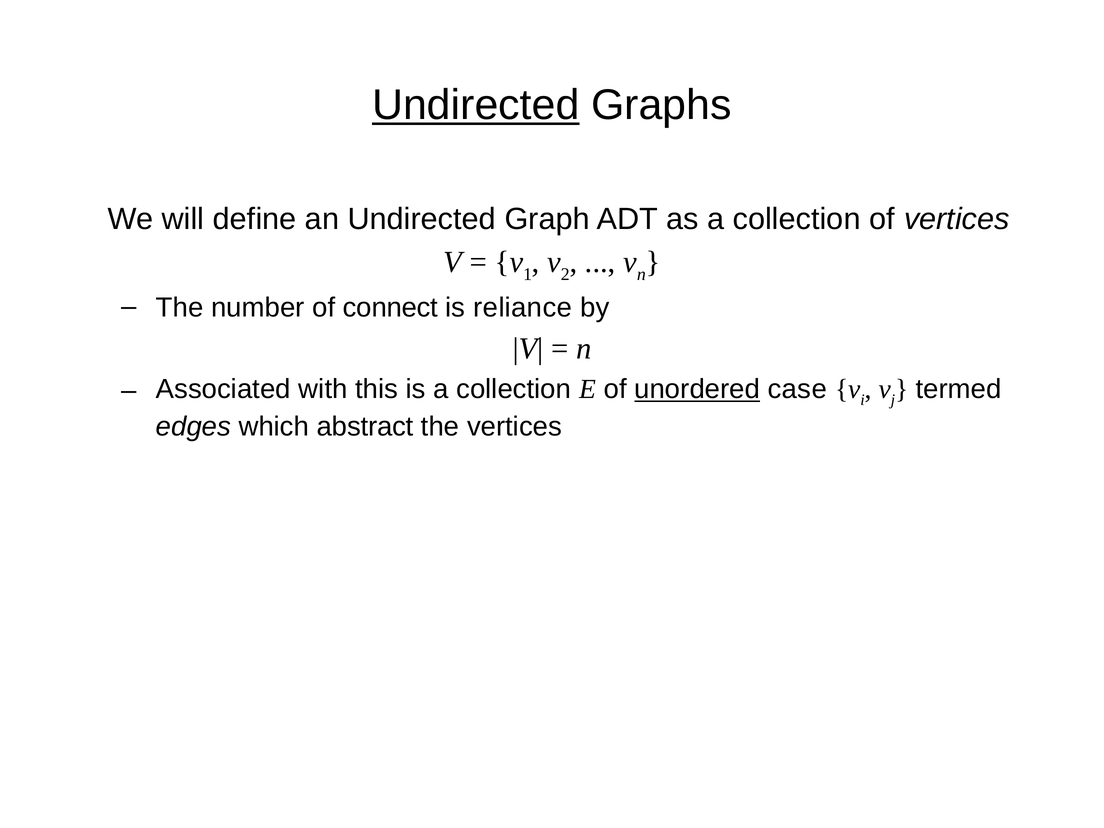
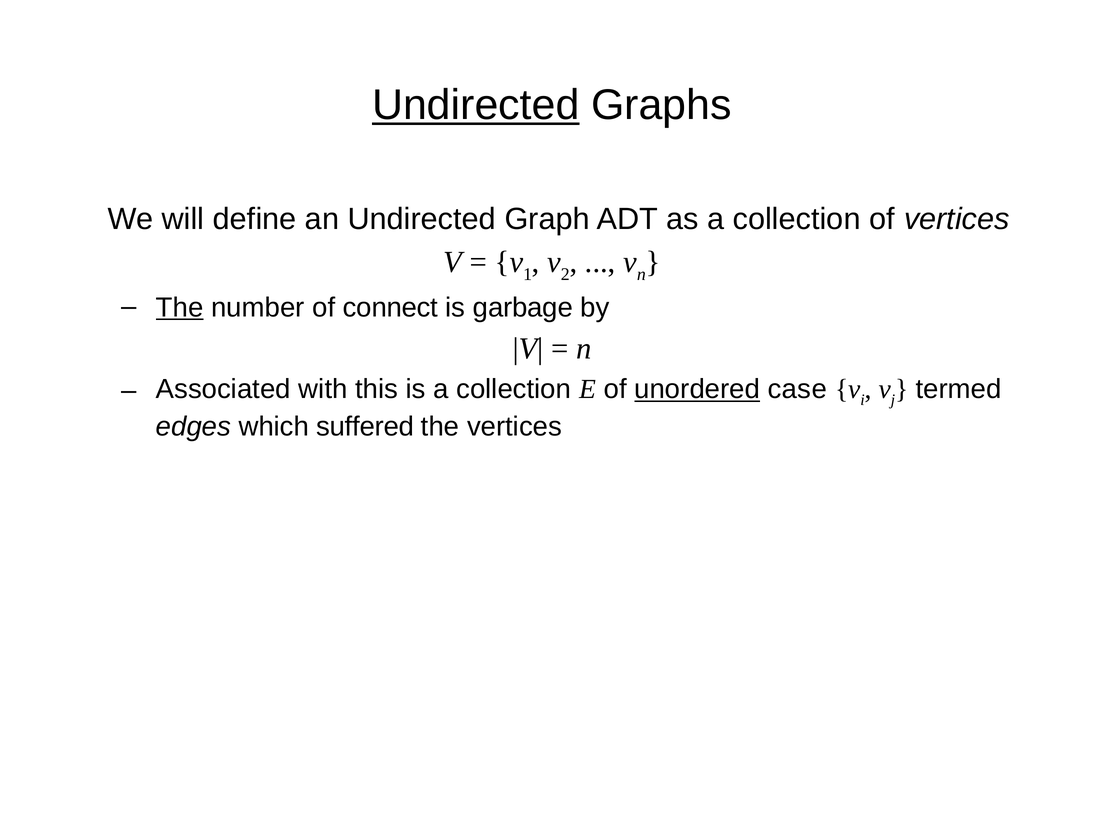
The at (180, 308) underline: none -> present
reliance: reliance -> garbage
abstract: abstract -> suffered
